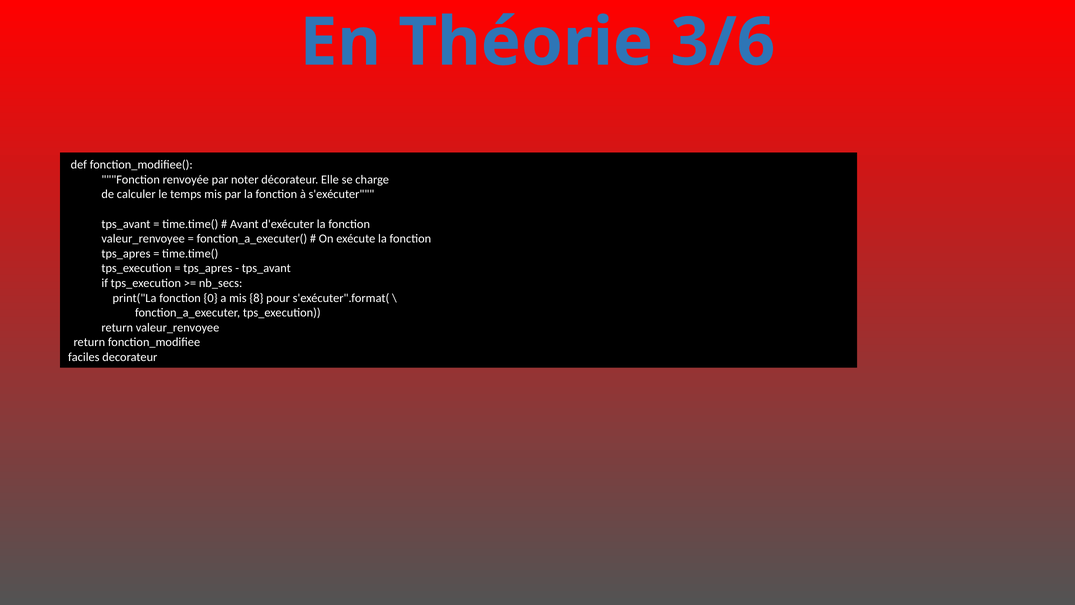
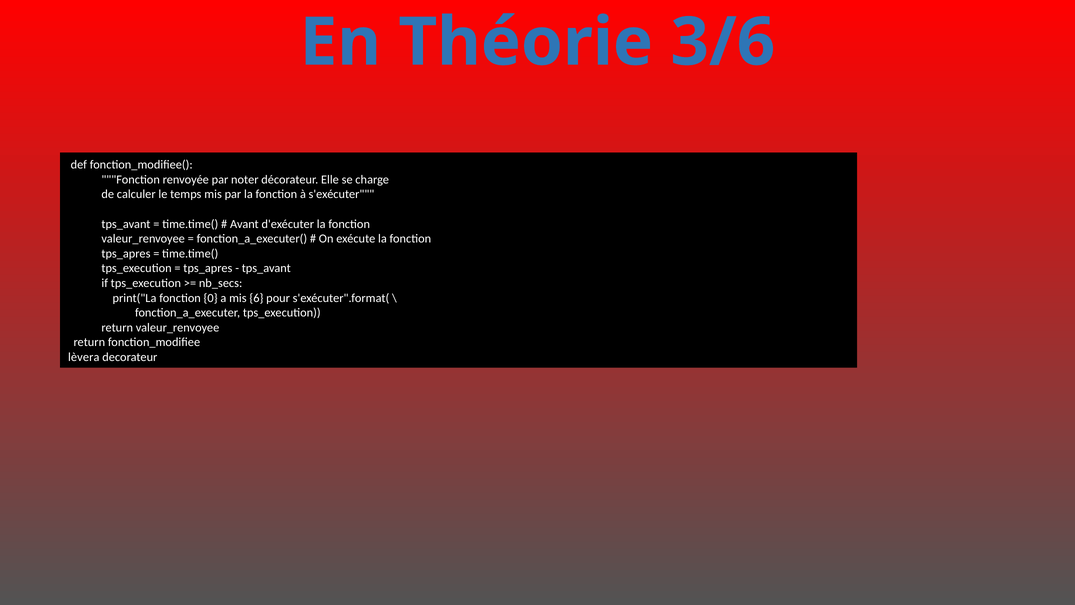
8: 8 -> 6
faciles: faciles -> lèvera
